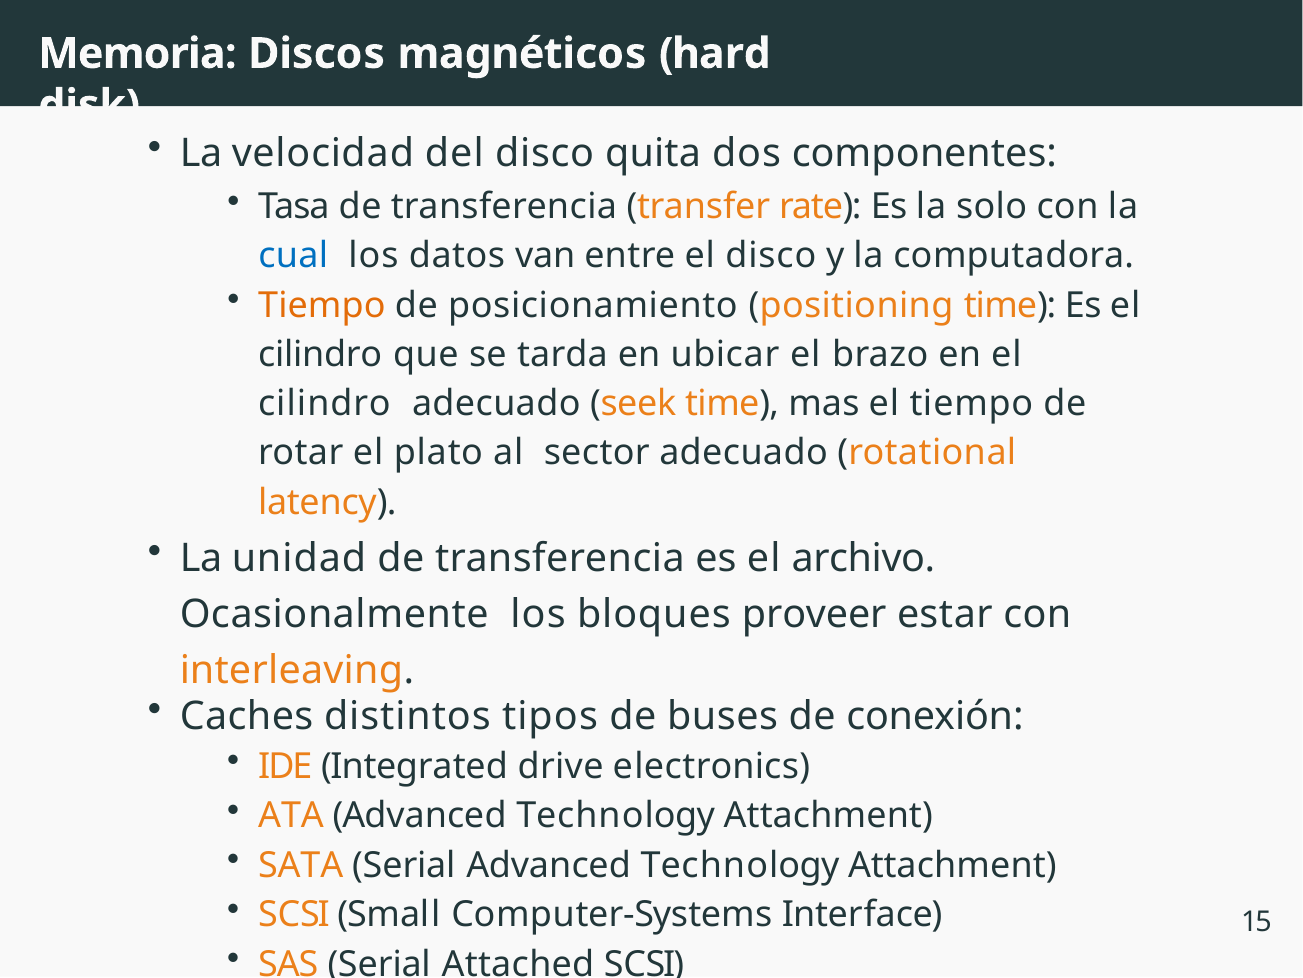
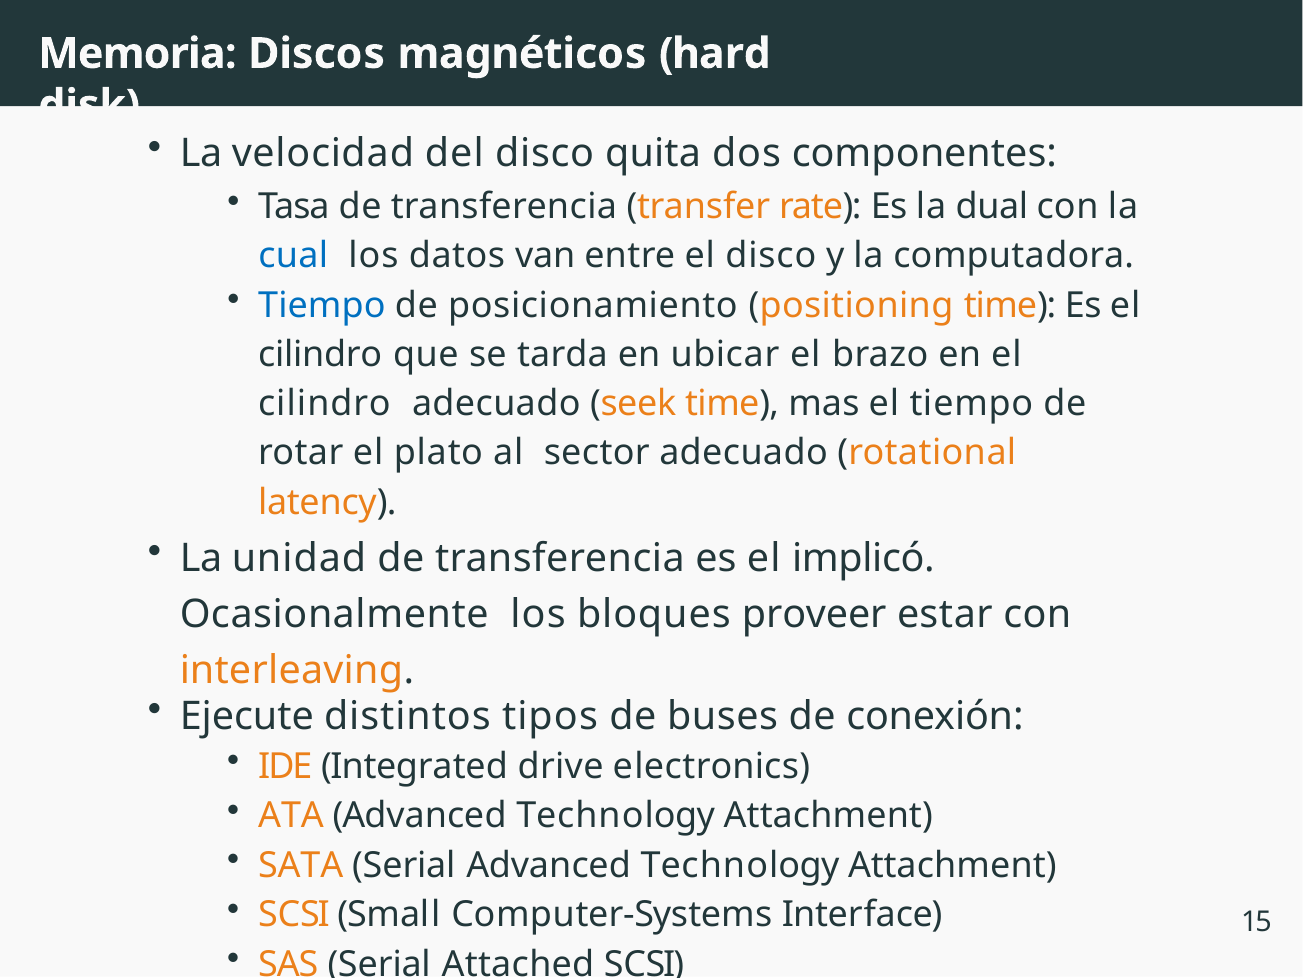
solo: solo -> dual
Tiempo at (322, 306) colour: orange -> blue
archivo: archivo -> implicó
Caches: Caches -> Ejecute
